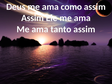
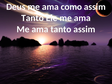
Assim at (33, 18): Assim -> Tanto
